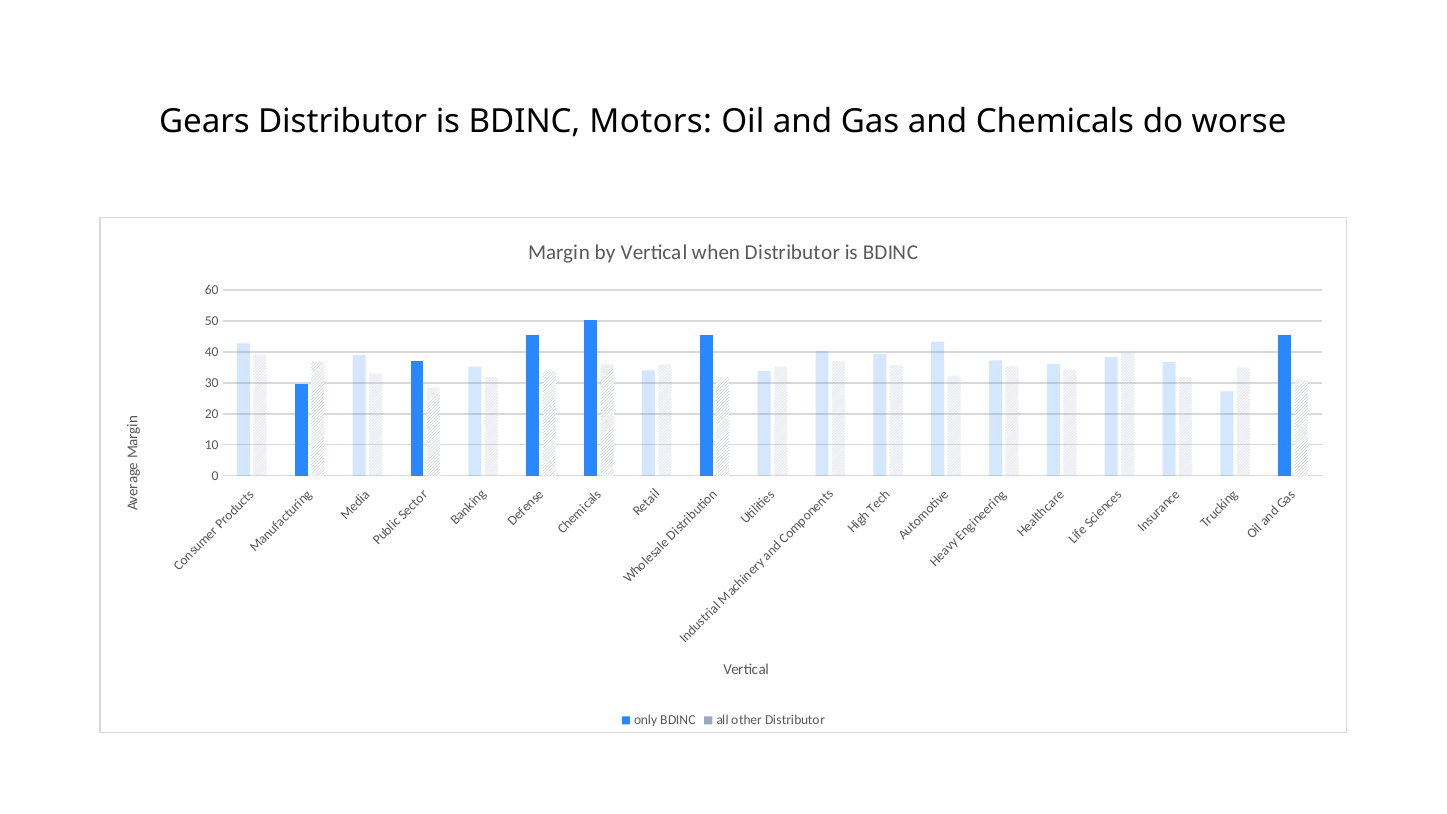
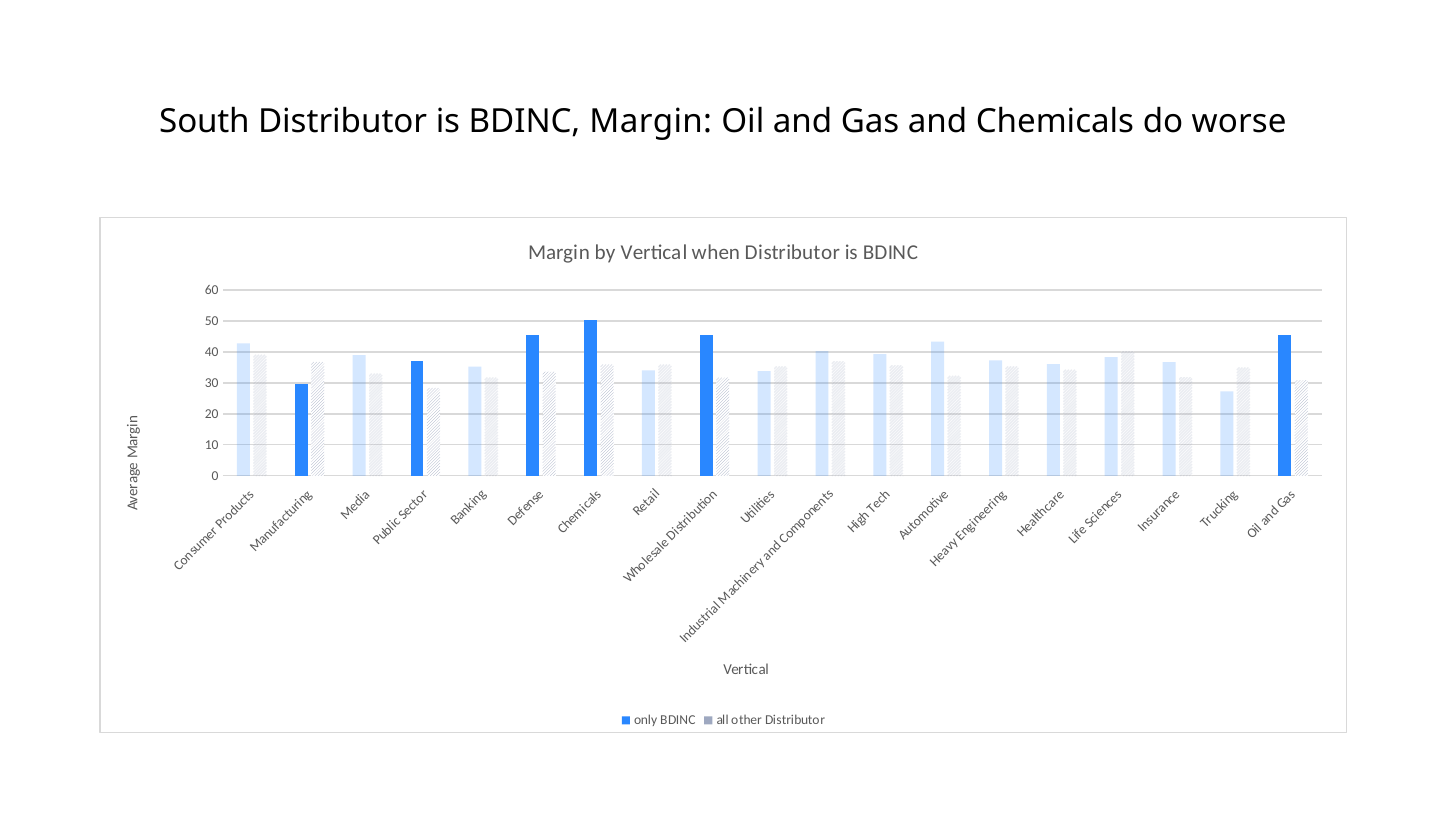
Gears: Gears -> South
BDINC Motors: Motors -> Margin
